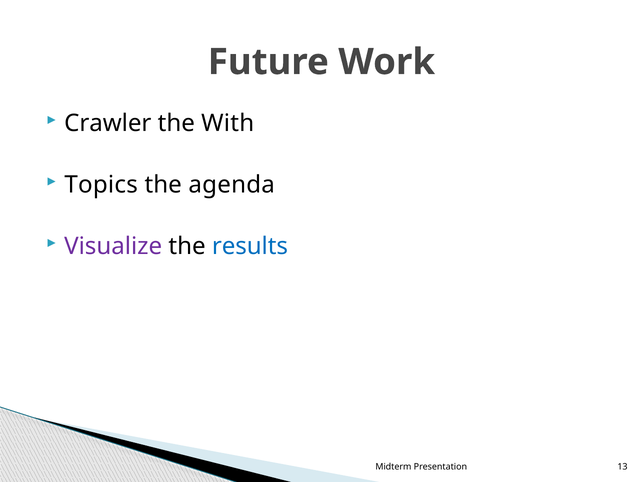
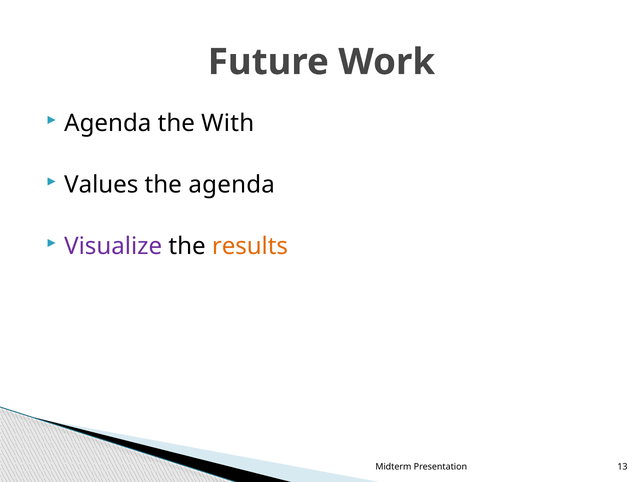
Crawler at (108, 123): Crawler -> Agenda
Topics: Topics -> Values
results colour: blue -> orange
